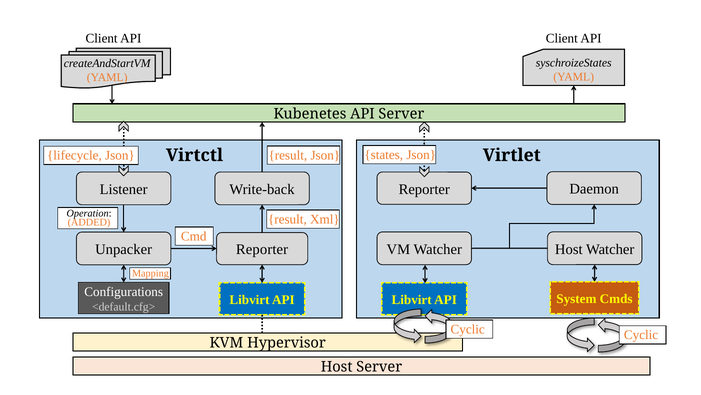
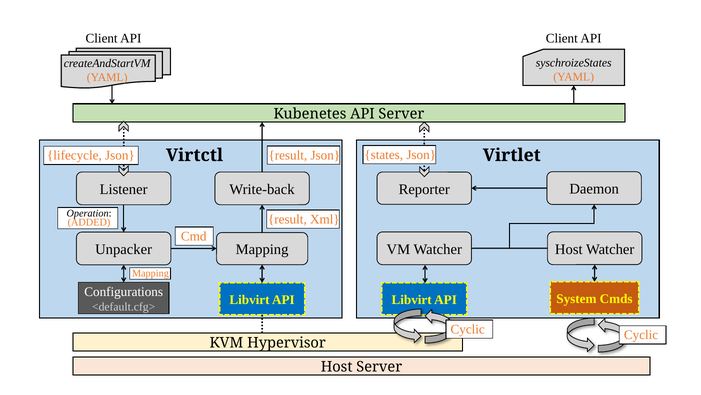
Reporter at (262, 249): Reporter -> Mapping
